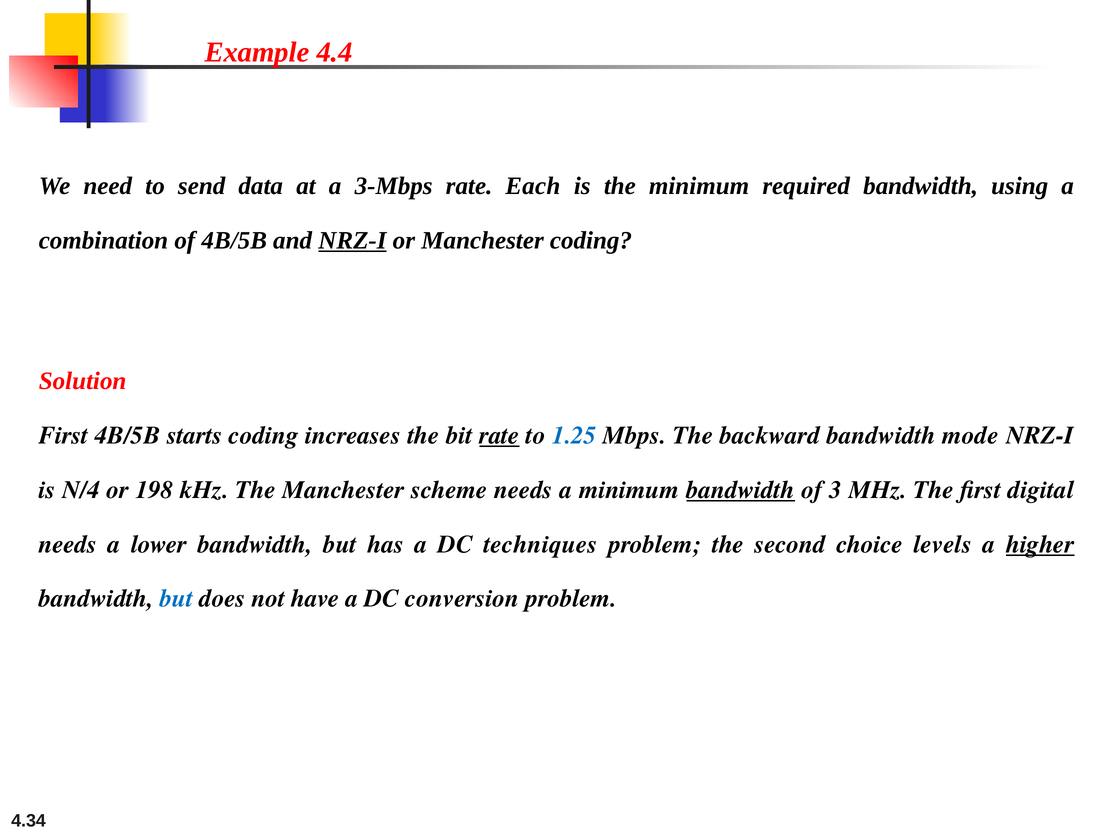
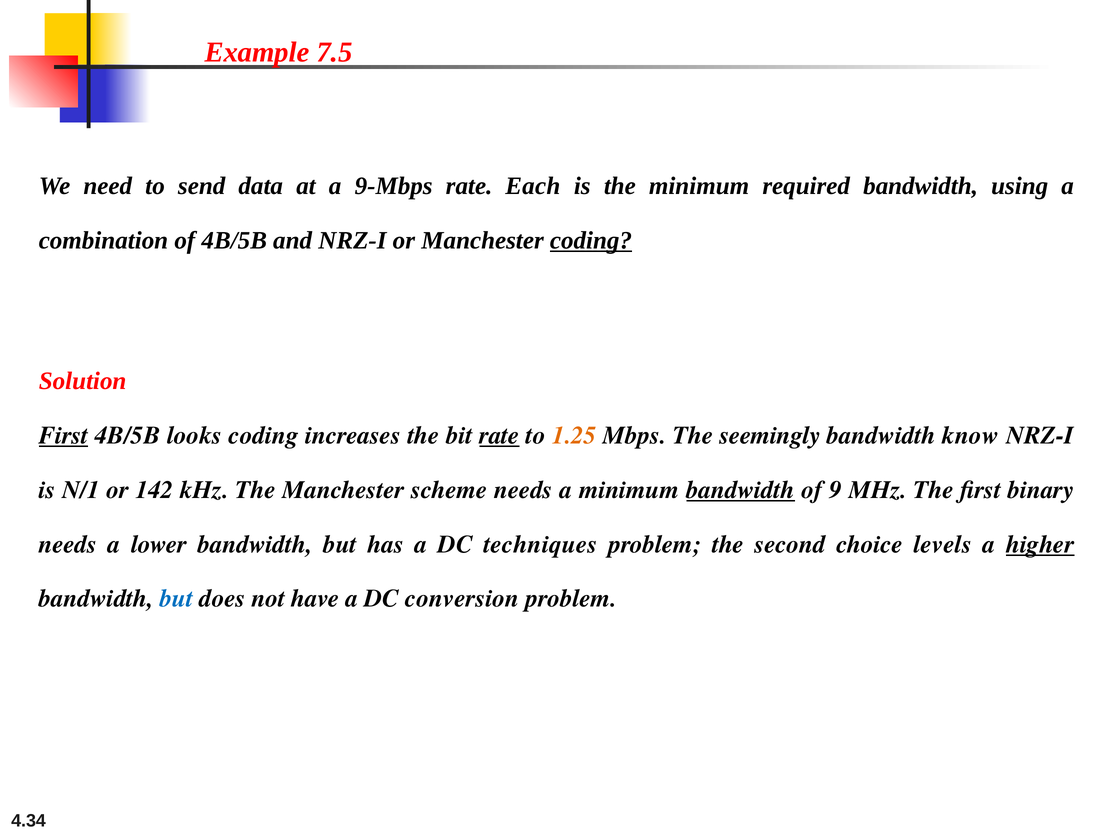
4.4: 4.4 -> 7.5
3-Mbps: 3-Mbps -> 9-Mbps
NRZ-I at (352, 240) underline: present -> none
coding at (591, 240) underline: none -> present
First at (64, 436) underline: none -> present
starts: starts -> looks
1.25 colour: blue -> orange
backward: backward -> seemingly
mode: mode -> know
N/4: N/4 -> N/1
198: 198 -> 142
3: 3 -> 9
digital: digital -> binary
